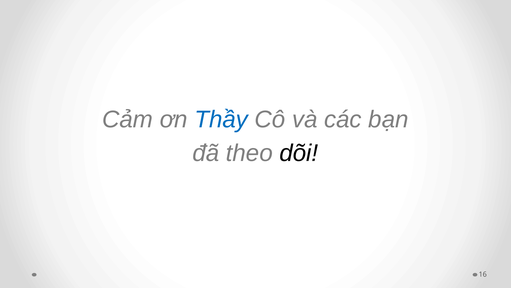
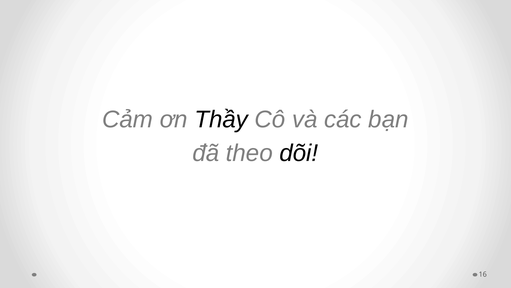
Thầy colour: blue -> black
